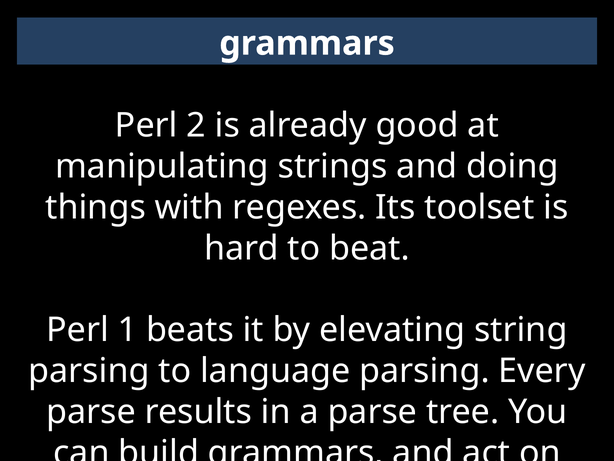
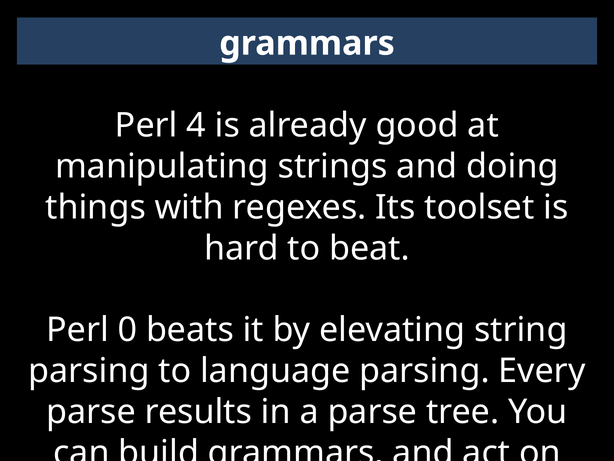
2: 2 -> 4
1: 1 -> 0
